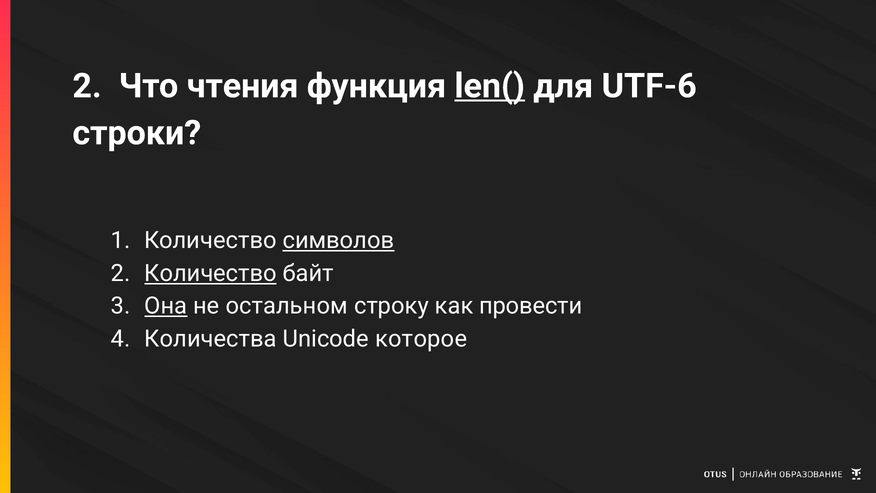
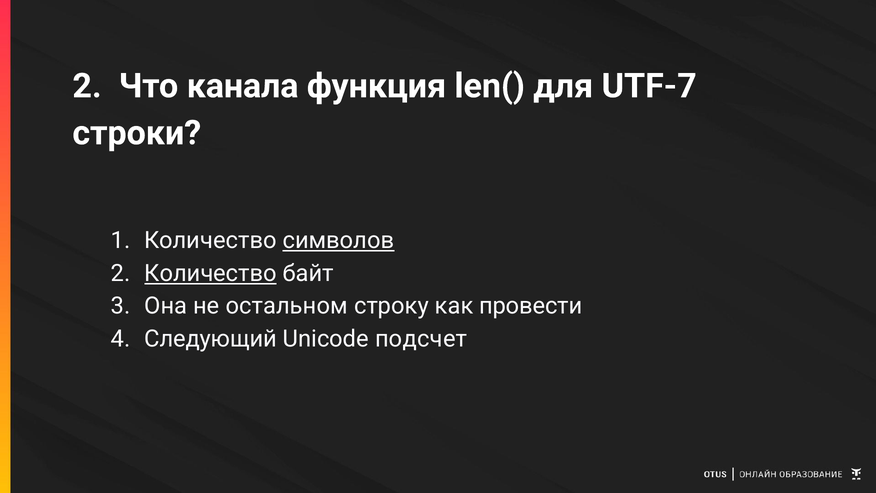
чтения: чтения -> канала
len( underline: present -> none
UTF-6: UTF-6 -> UTF-7
Она underline: present -> none
Количества: Количества -> Следующий
которое: которое -> подсчет
